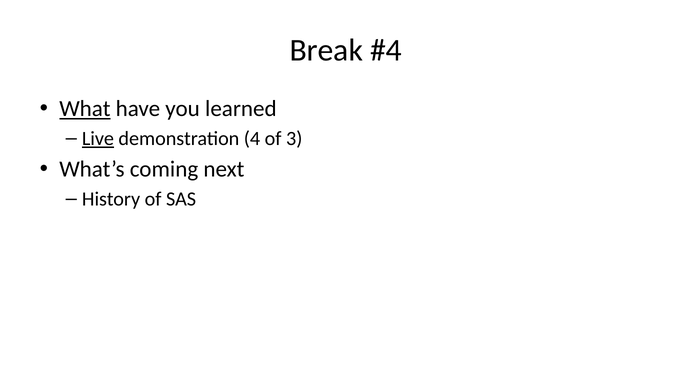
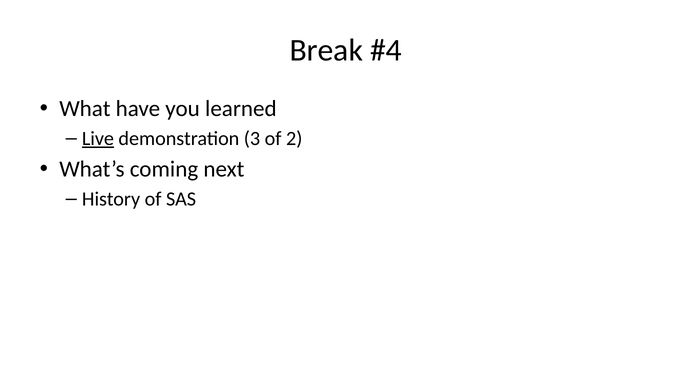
What underline: present -> none
4: 4 -> 3
3: 3 -> 2
